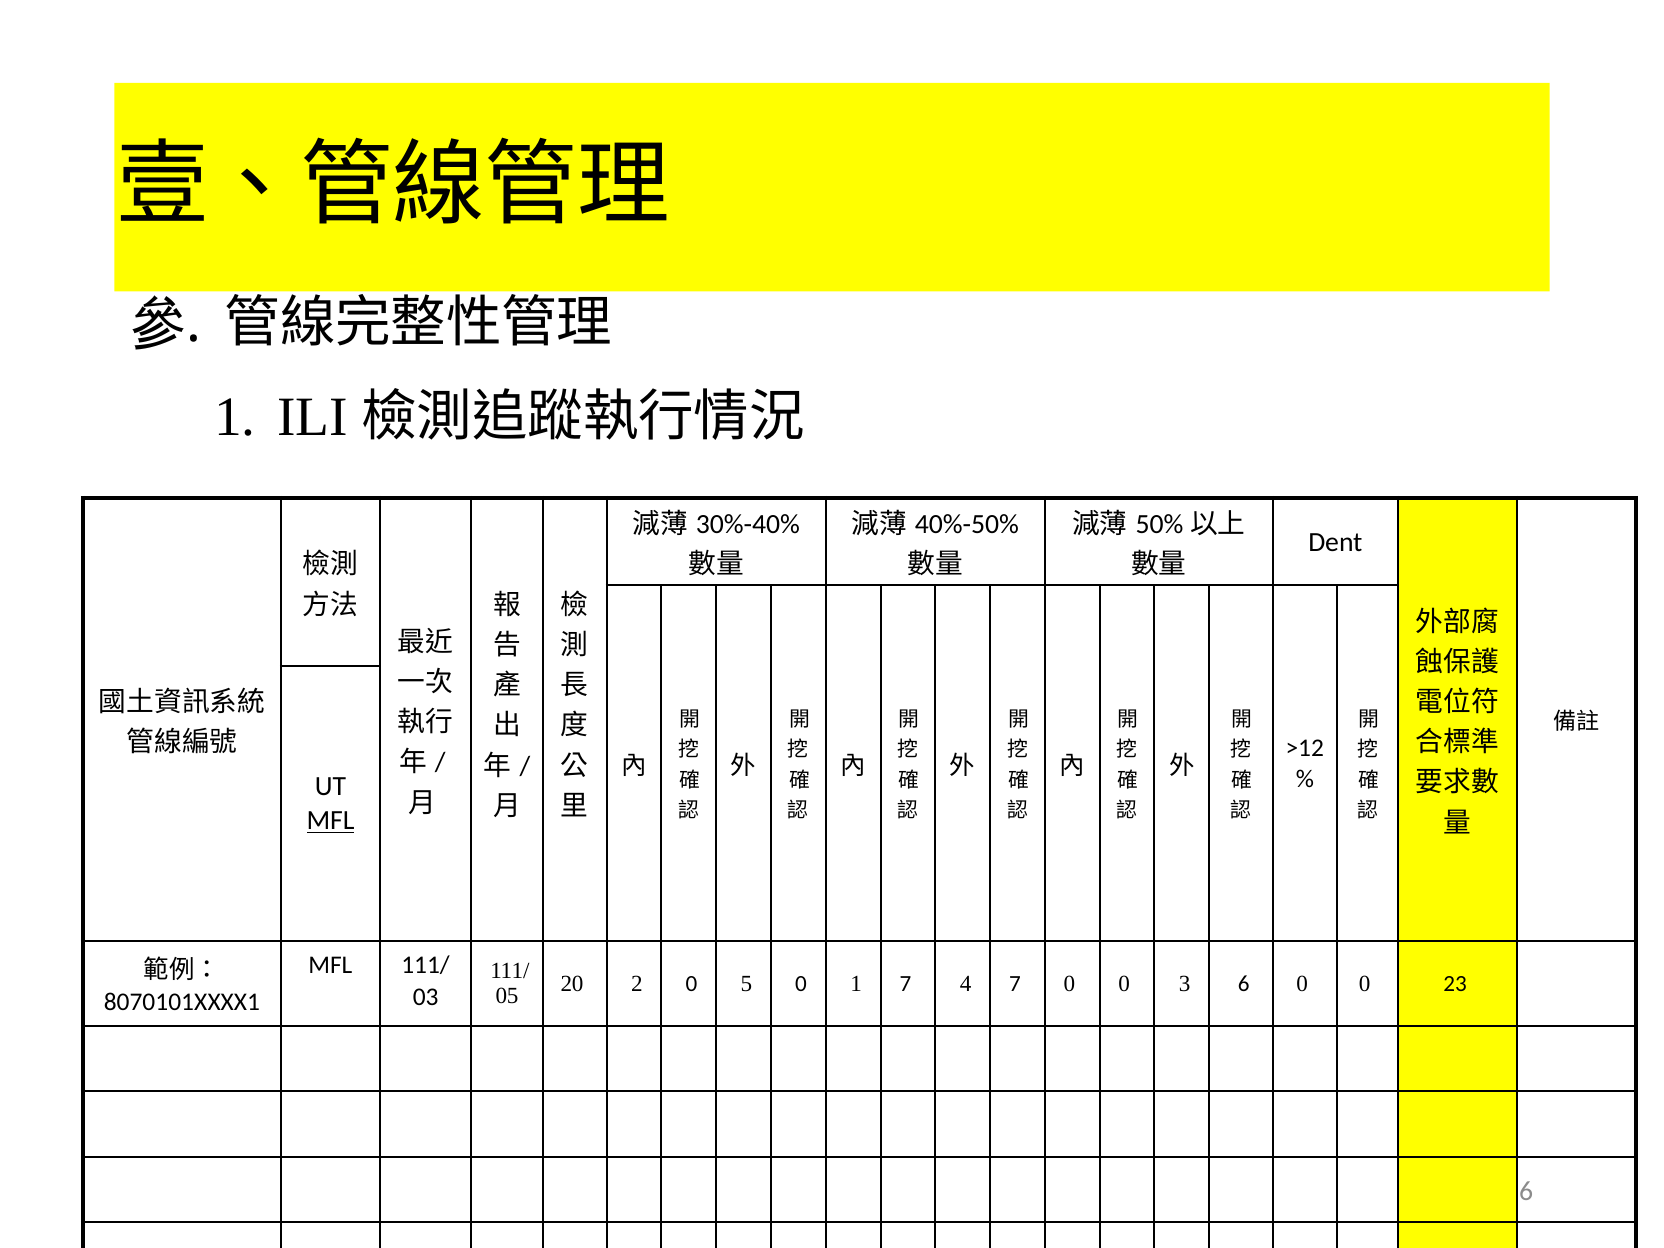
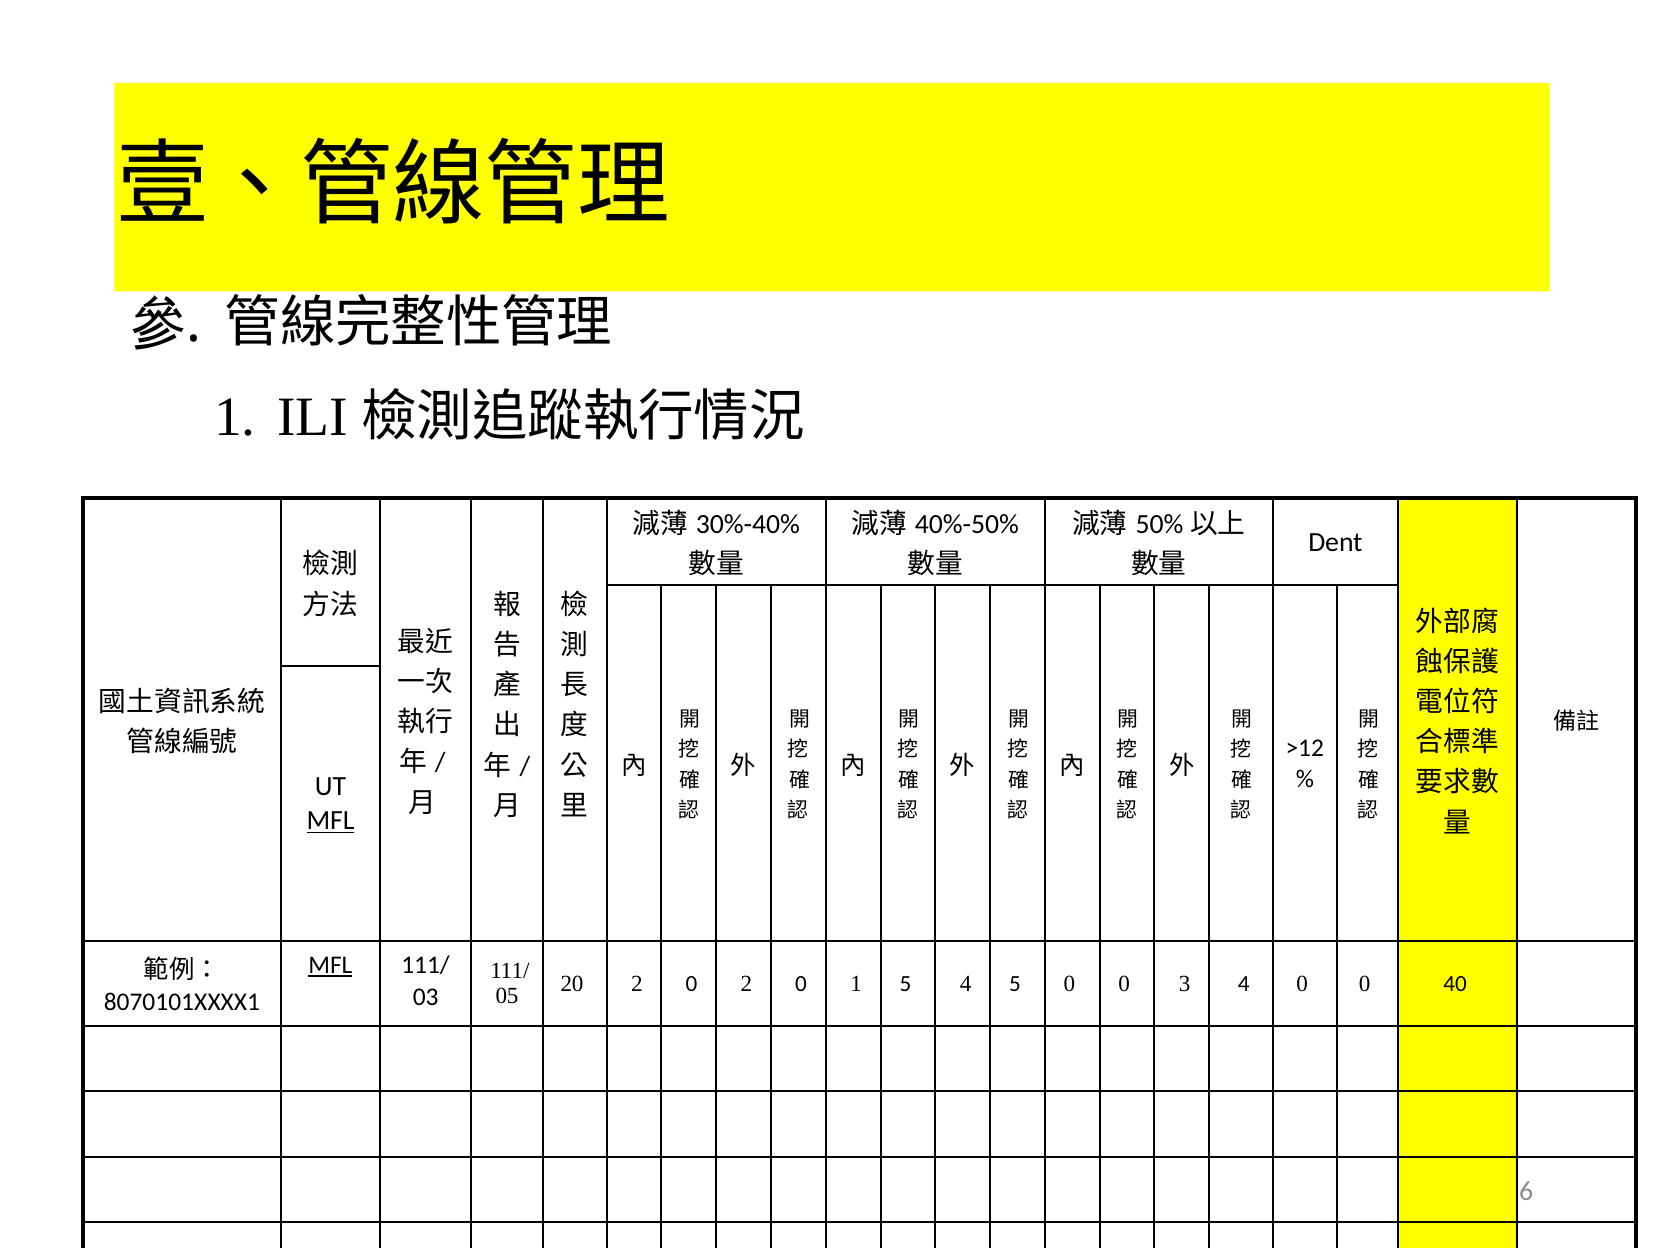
MFL at (330, 965) underline: none -> present
0 5: 5 -> 2
1 7: 7 -> 5
4 7: 7 -> 5
3 6: 6 -> 4
23: 23 -> 40
